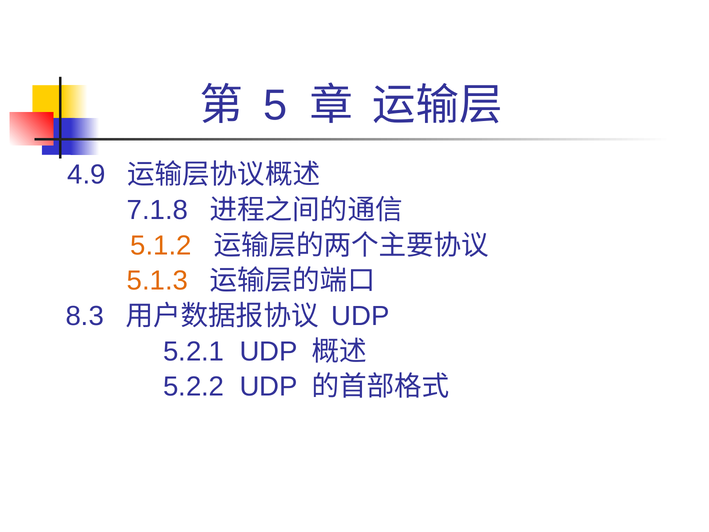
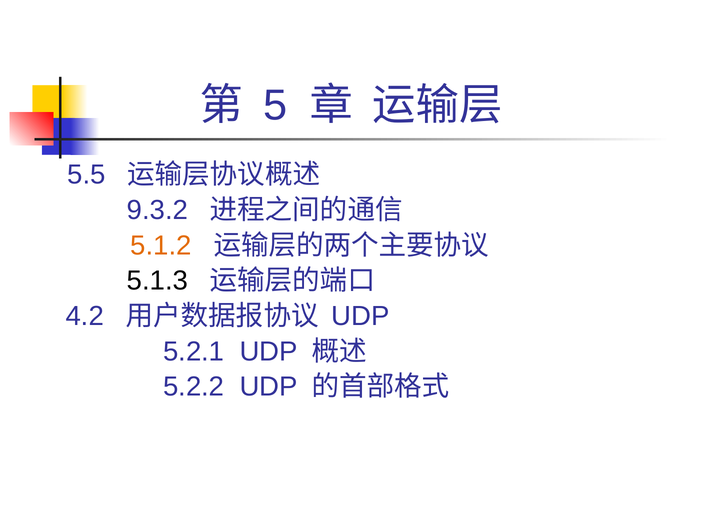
4.9: 4.9 -> 5.5
7.1.8: 7.1.8 -> 9.3.2
5.1.3 colour: orange -> black
8.3: 8.3 -> 4.2
